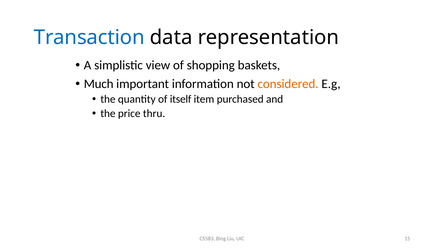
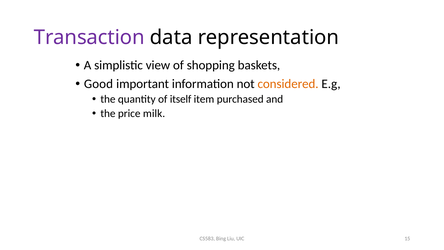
Transaction colour: blue -> purple
Much: Much -> Good
thru: thru -> milk
